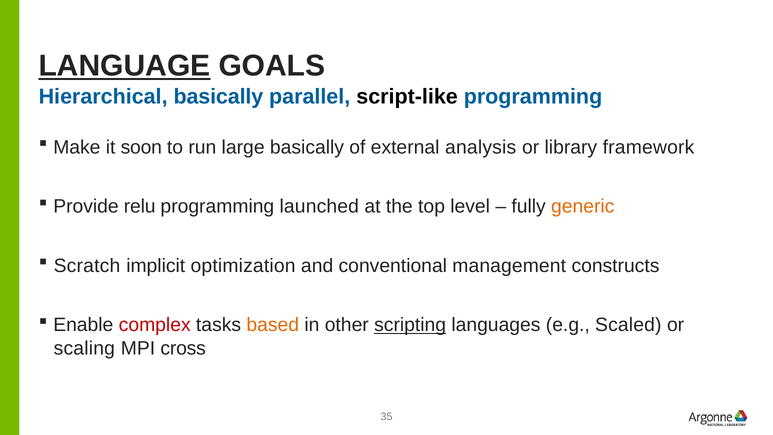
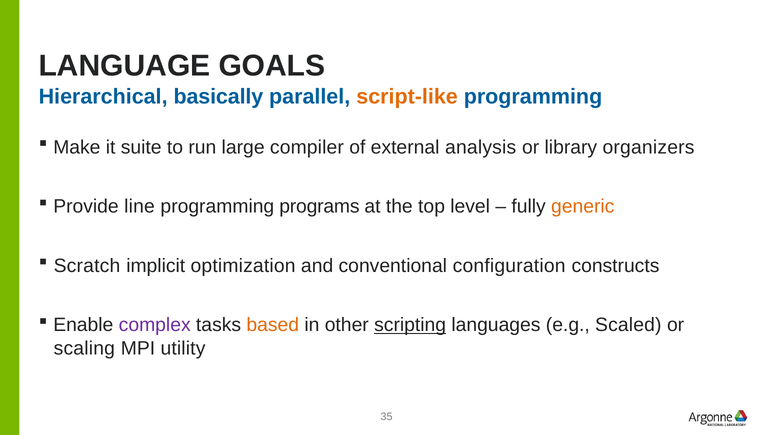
LANGUAGE underline: present -> none
script-like colour: black -> orange
soon: soon -> suite
large basically: basically -> compiler
framework: framework -> organizers
relu: relu -> line
launched: launched -> programs
management: management -> configuration
complex colour: red -> purple
cross: cross -> utility
